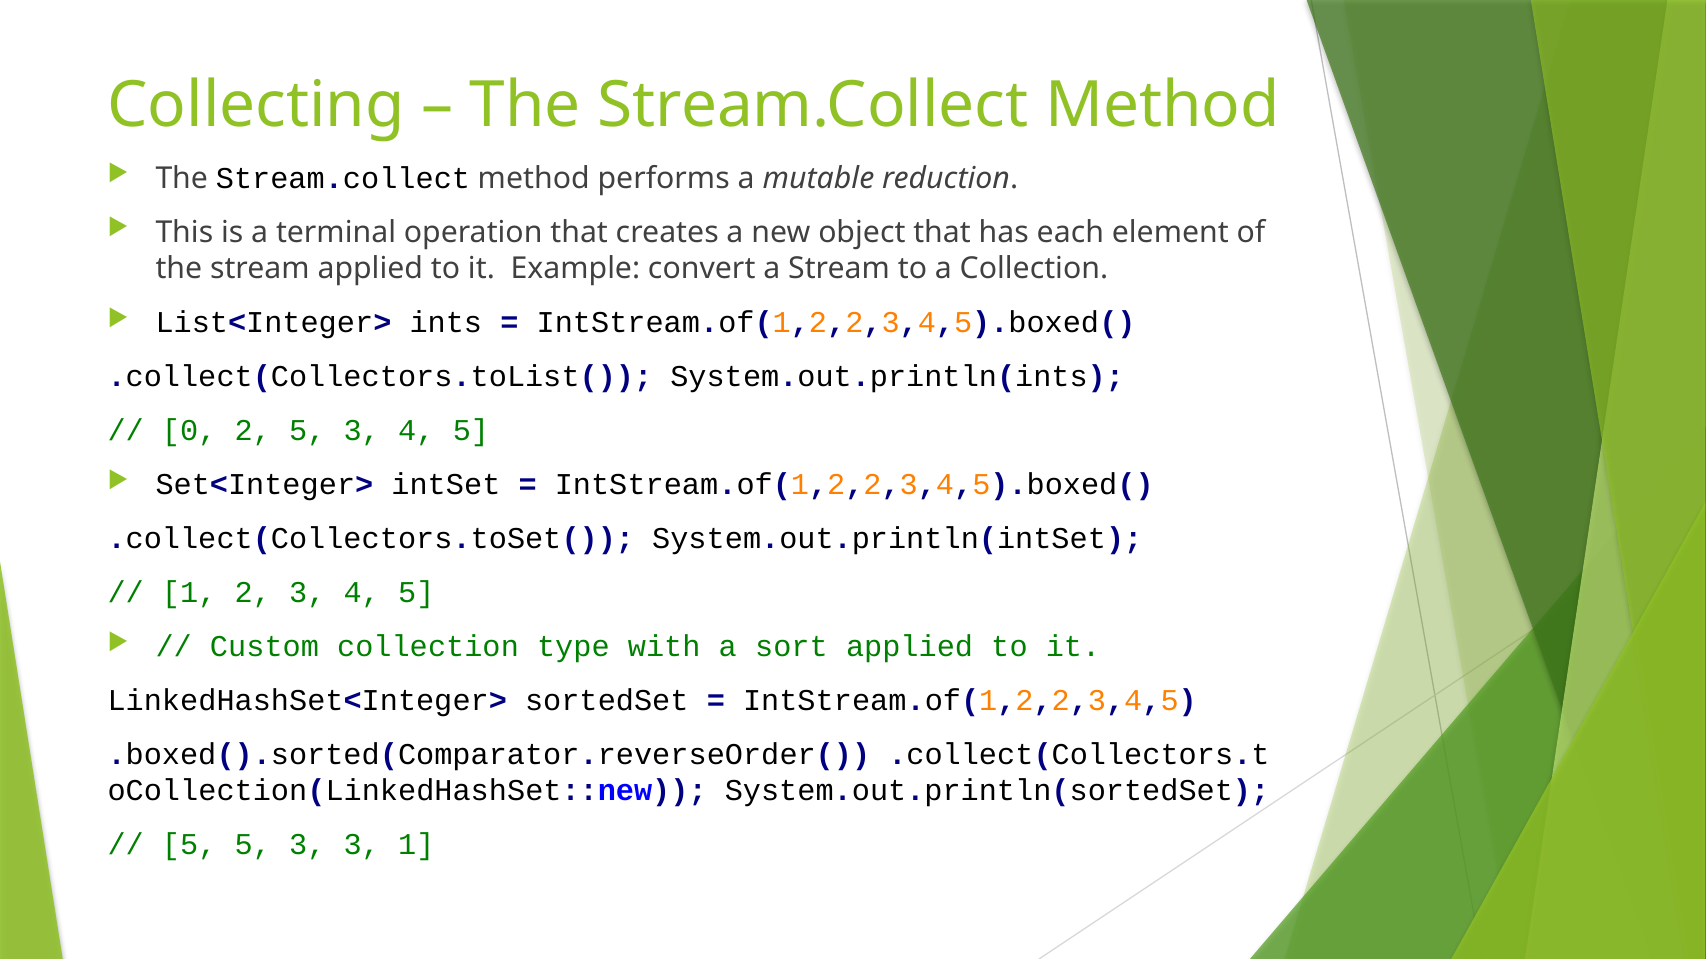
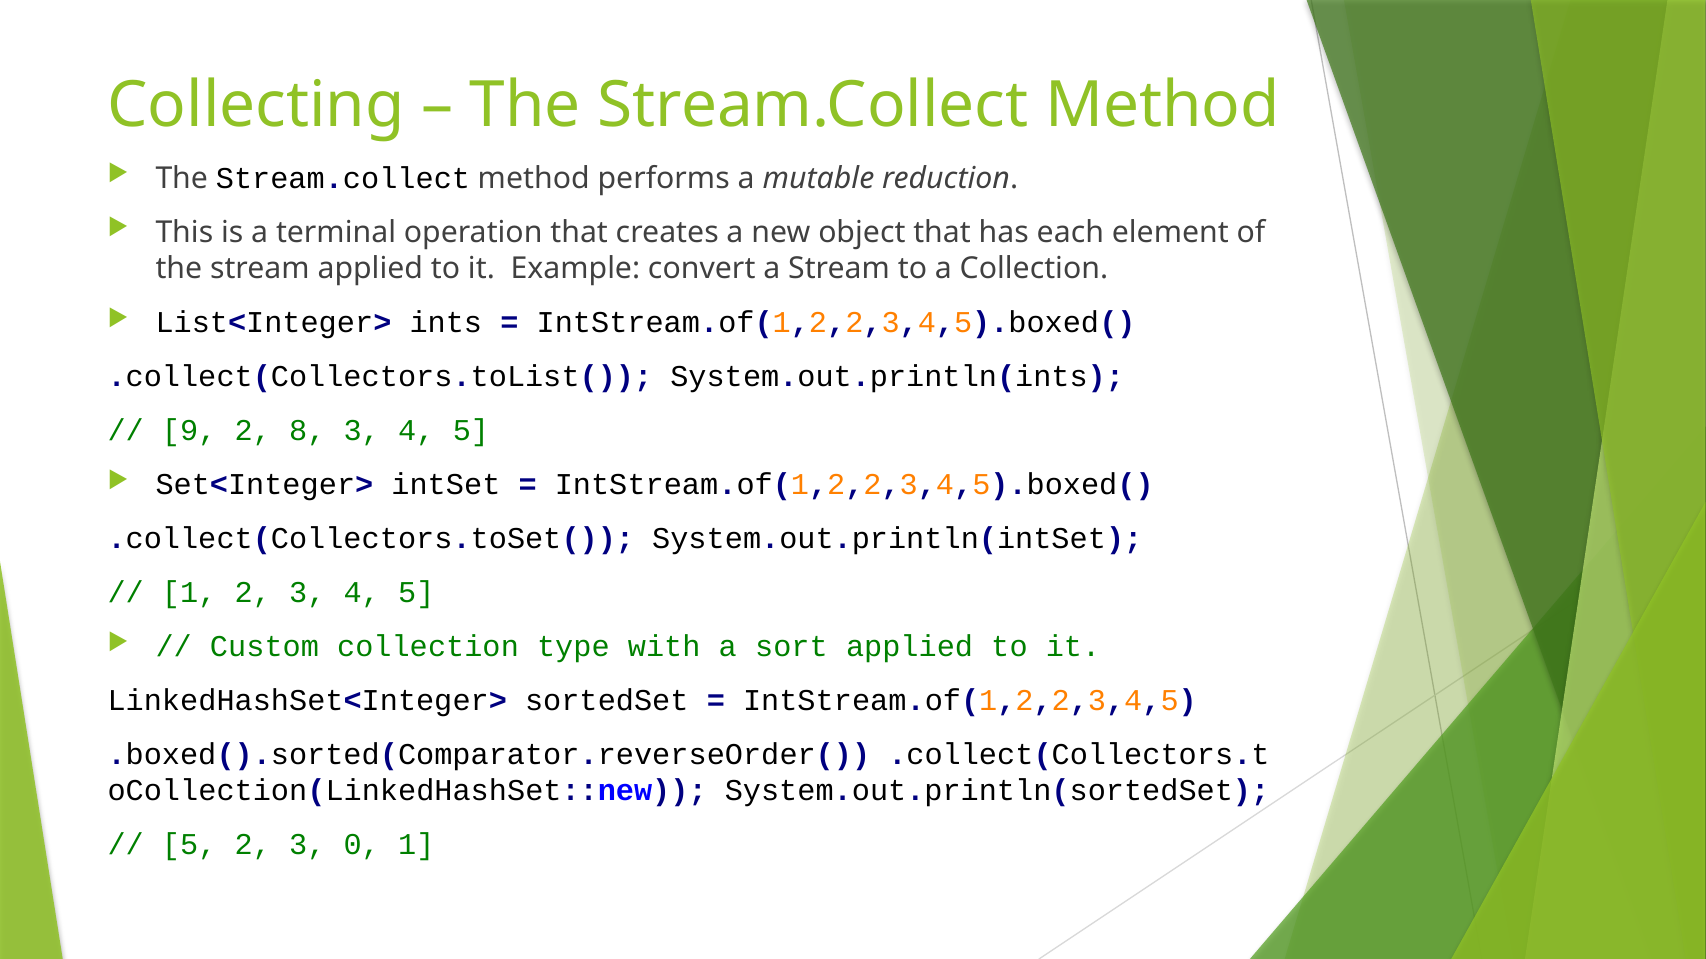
0: 0 -> 9
2 5: 5 -> 8
5 5: 5 -> 2
3 3: 3 -> 0
